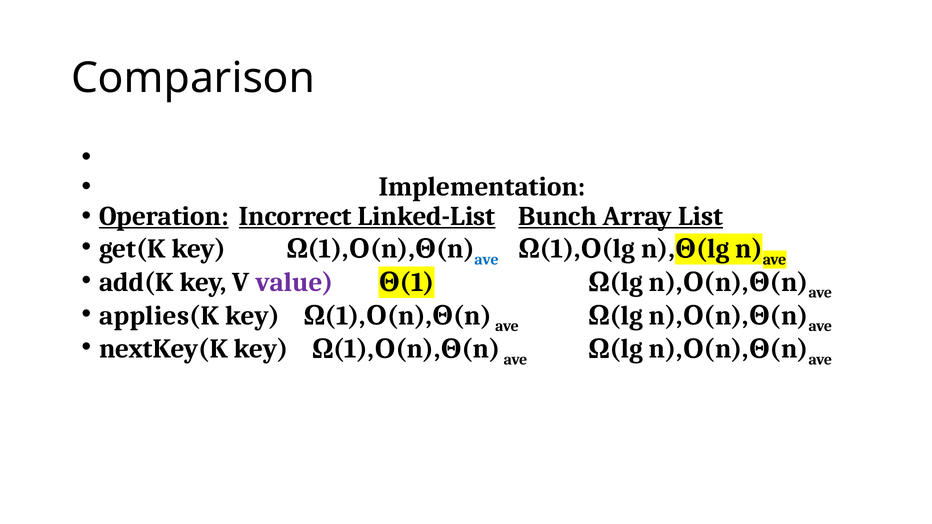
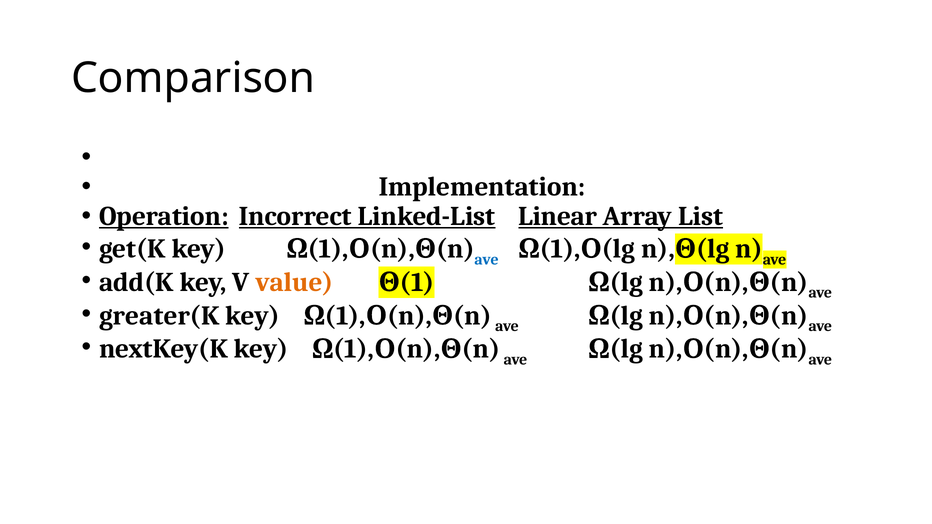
Bunch: Bunch -> Linear
value colour: purple -> orange
applies(K: applies(K -> greater(K
